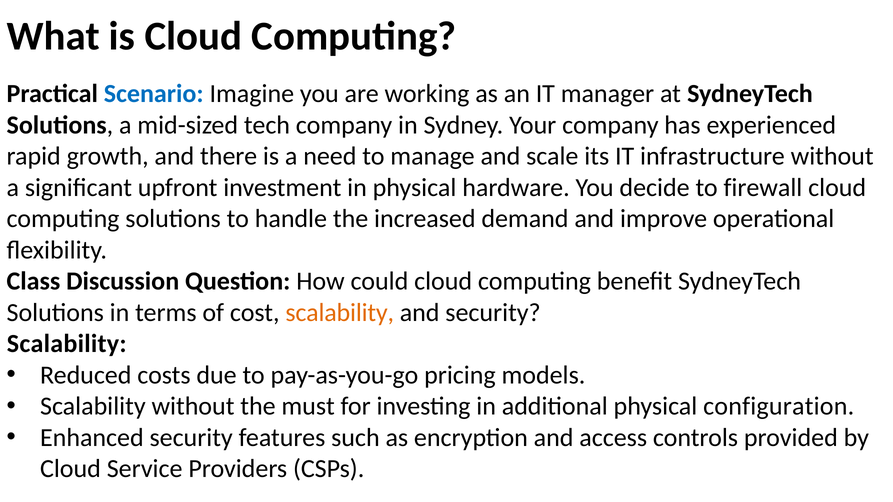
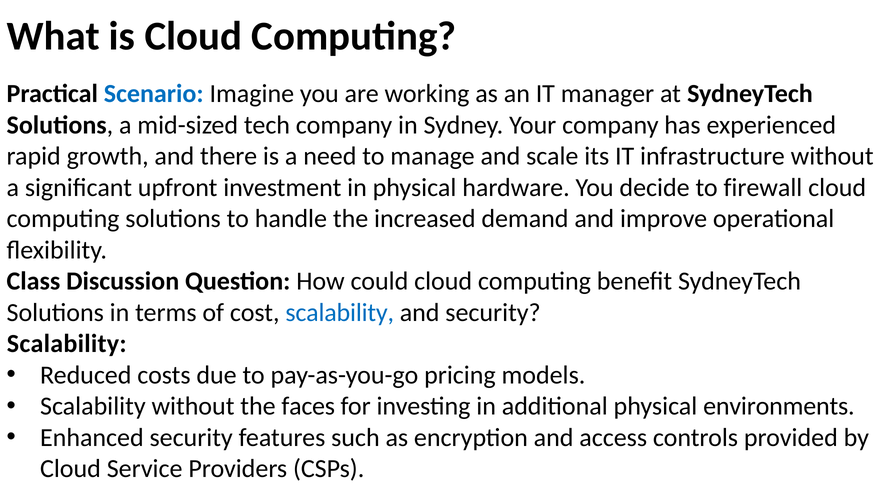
scalability at (340, 313) colour: orange -> blue
must: must -> faces
configuration: configuration -> environments
